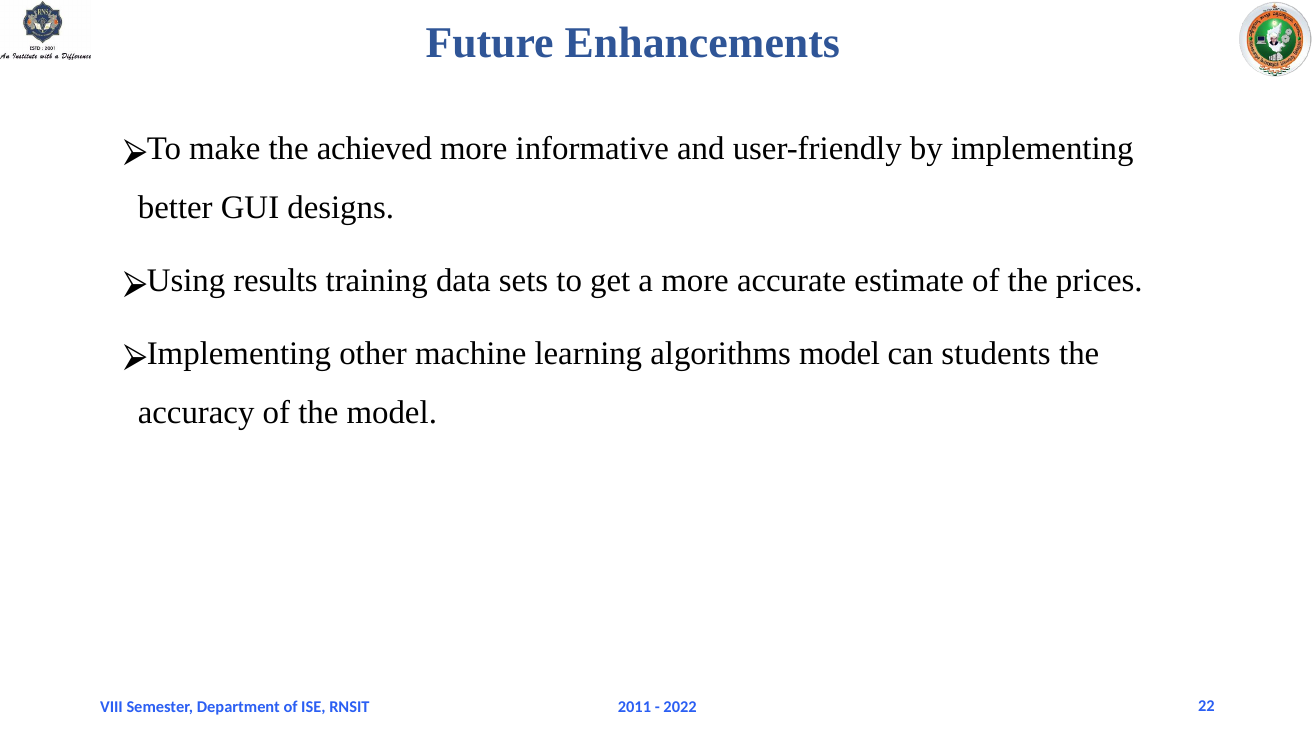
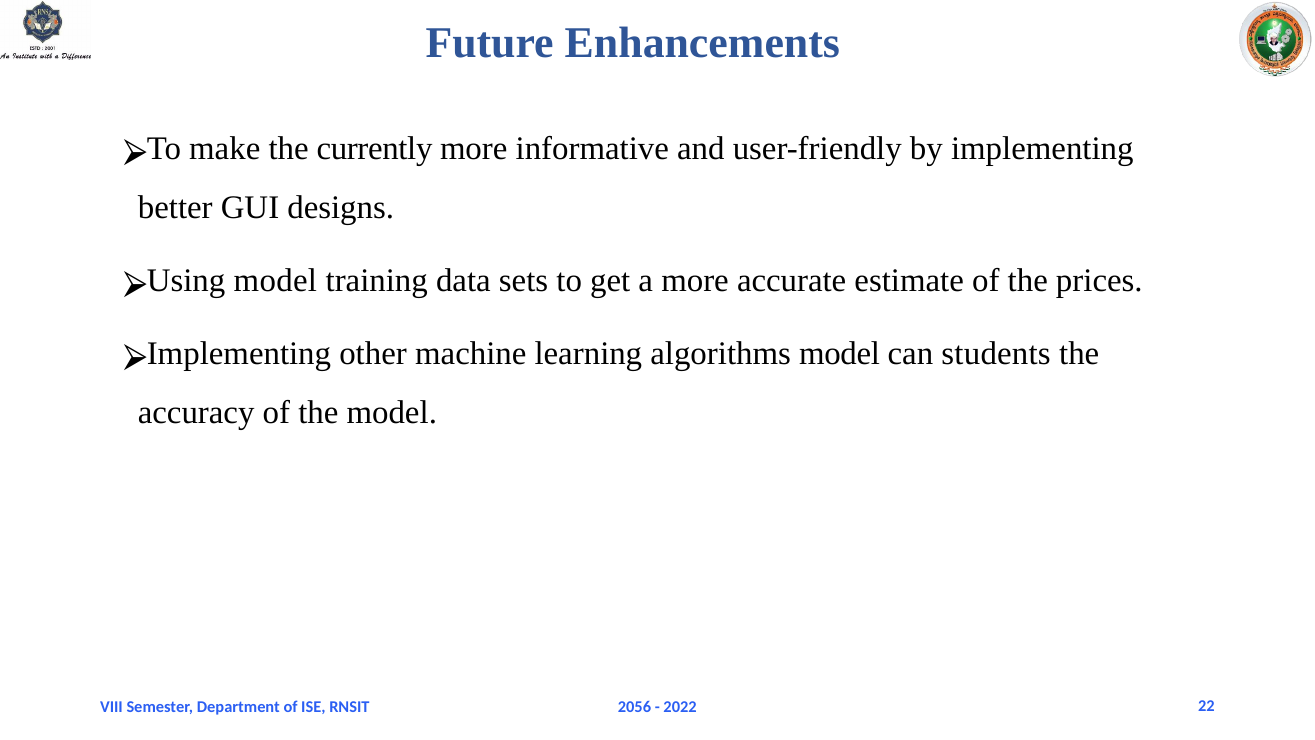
achieved: achieved -> currently
Using results: results -> model
2011: 2011 -> 2056
